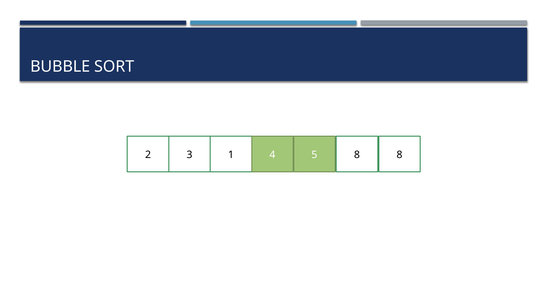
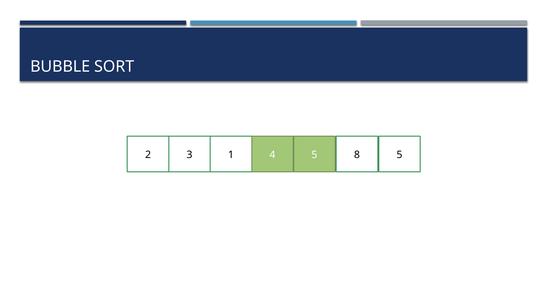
3 8: 8 -> 5
